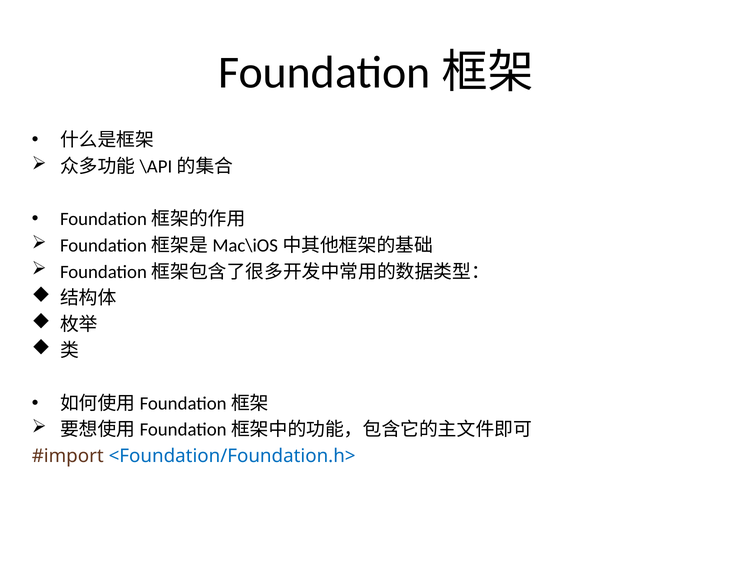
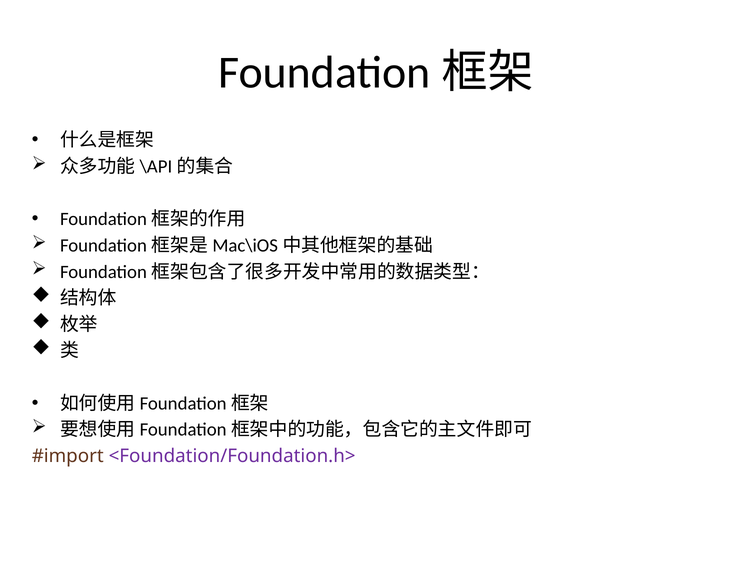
<Foundation/Foundation.h> colour: blue -> purple
